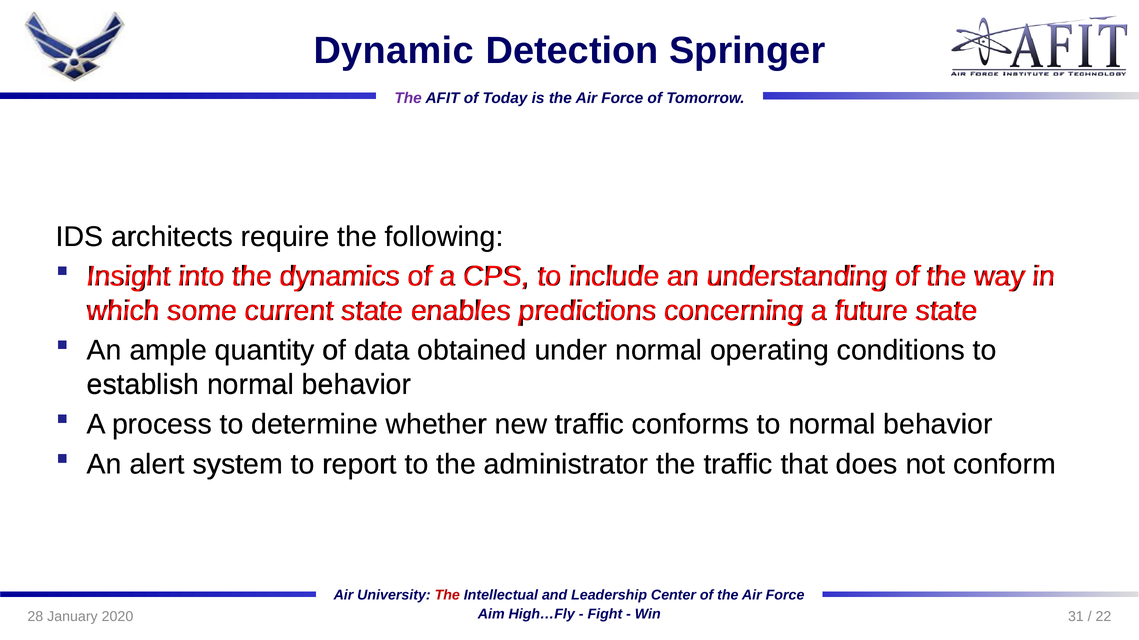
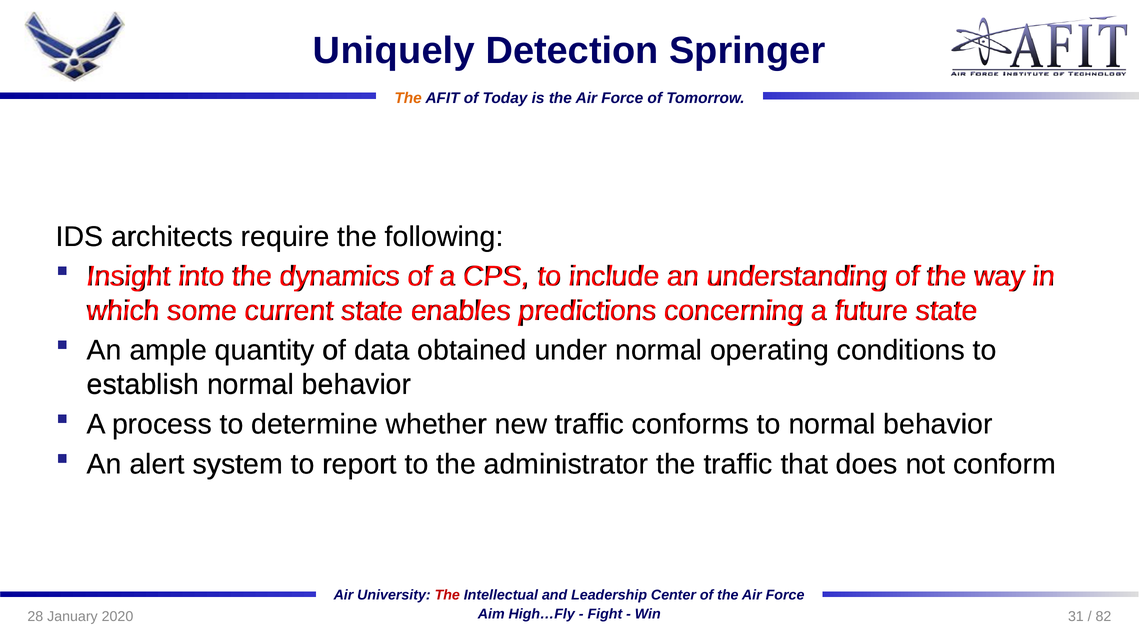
Dynamic: Dynamic -> Uniquely
The at (408, 98) colour: purple -> orange
22: 22 -> 82
